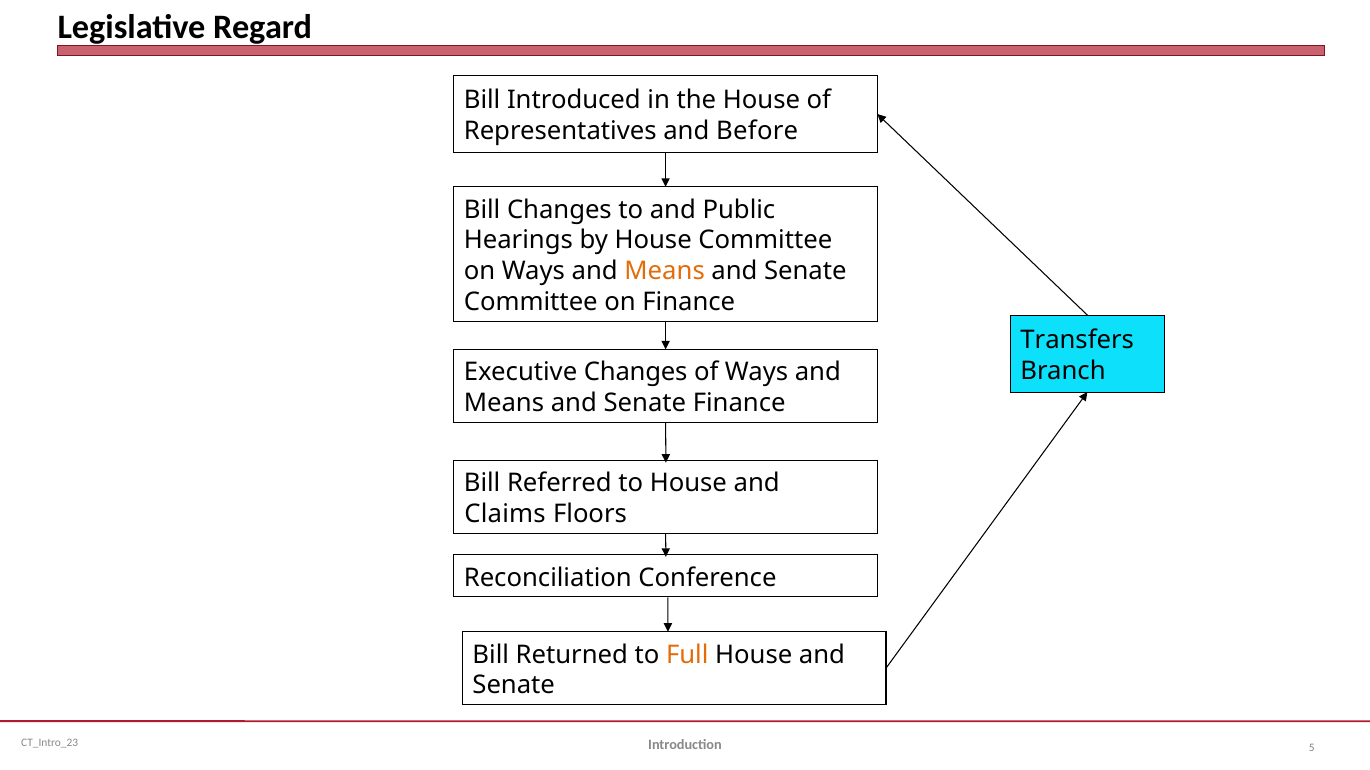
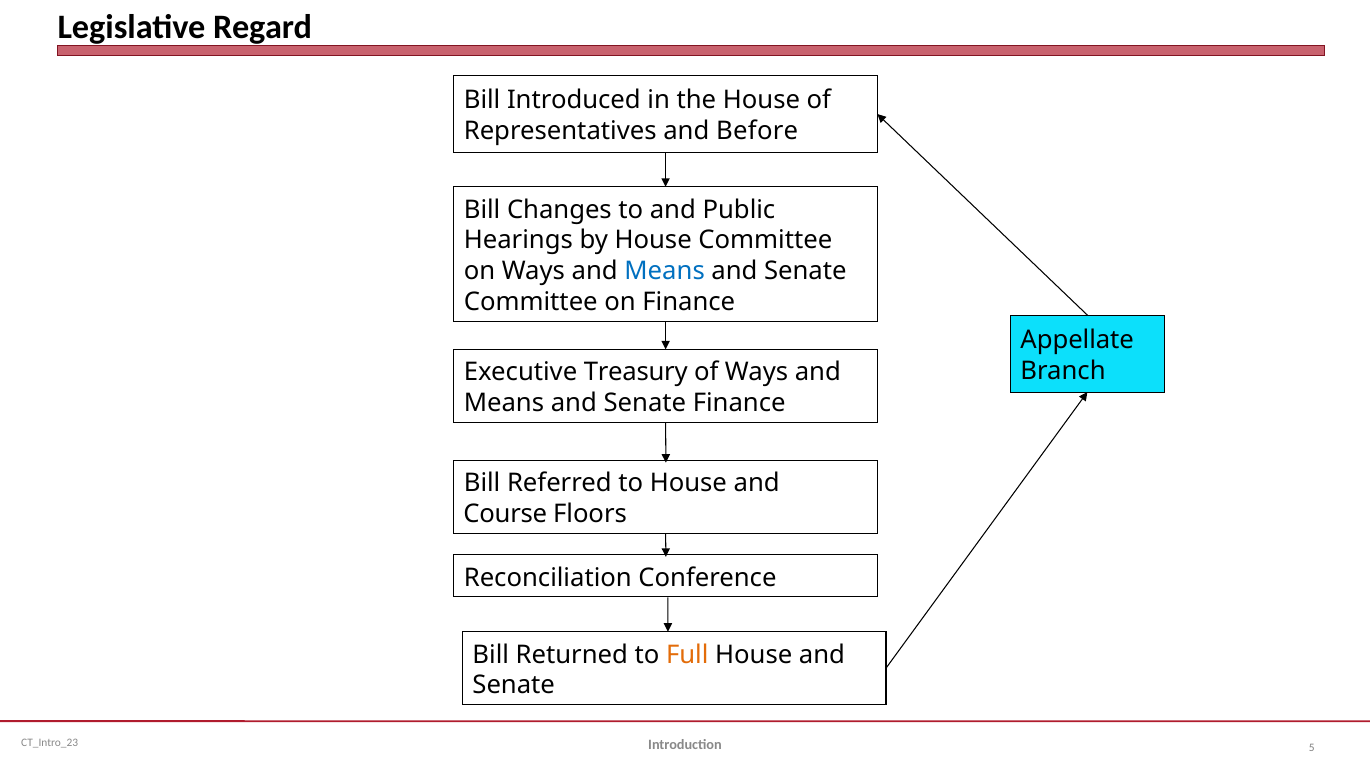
Means at (665, 272) colour: orange -> blue
Transfers: Transfers -> Appellate
Executive Changes: Changes -> Treasury
Claims: Claims -> Course
